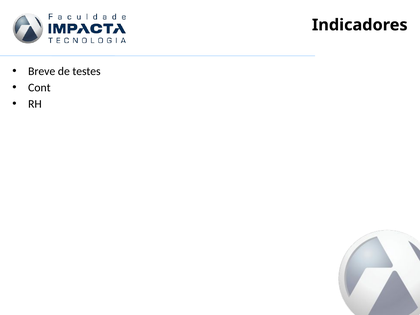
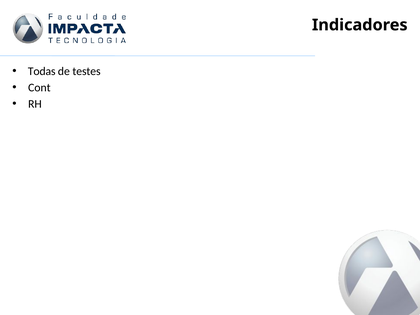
Breve: Breve -> Todas
